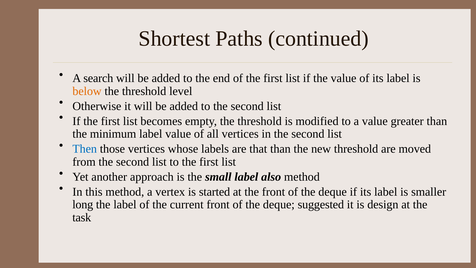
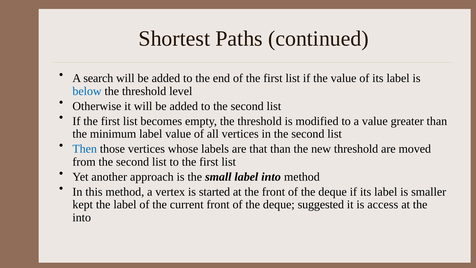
below colour: orange -> blue
label also: also -> into
long: long -> kept
design: design -> access
task at (82, 217): task -> into
